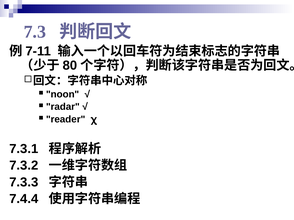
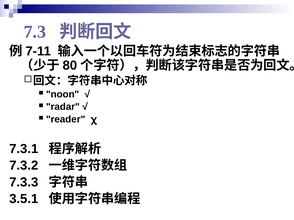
7.4.4: 7.4.4 -> 3.5.1
